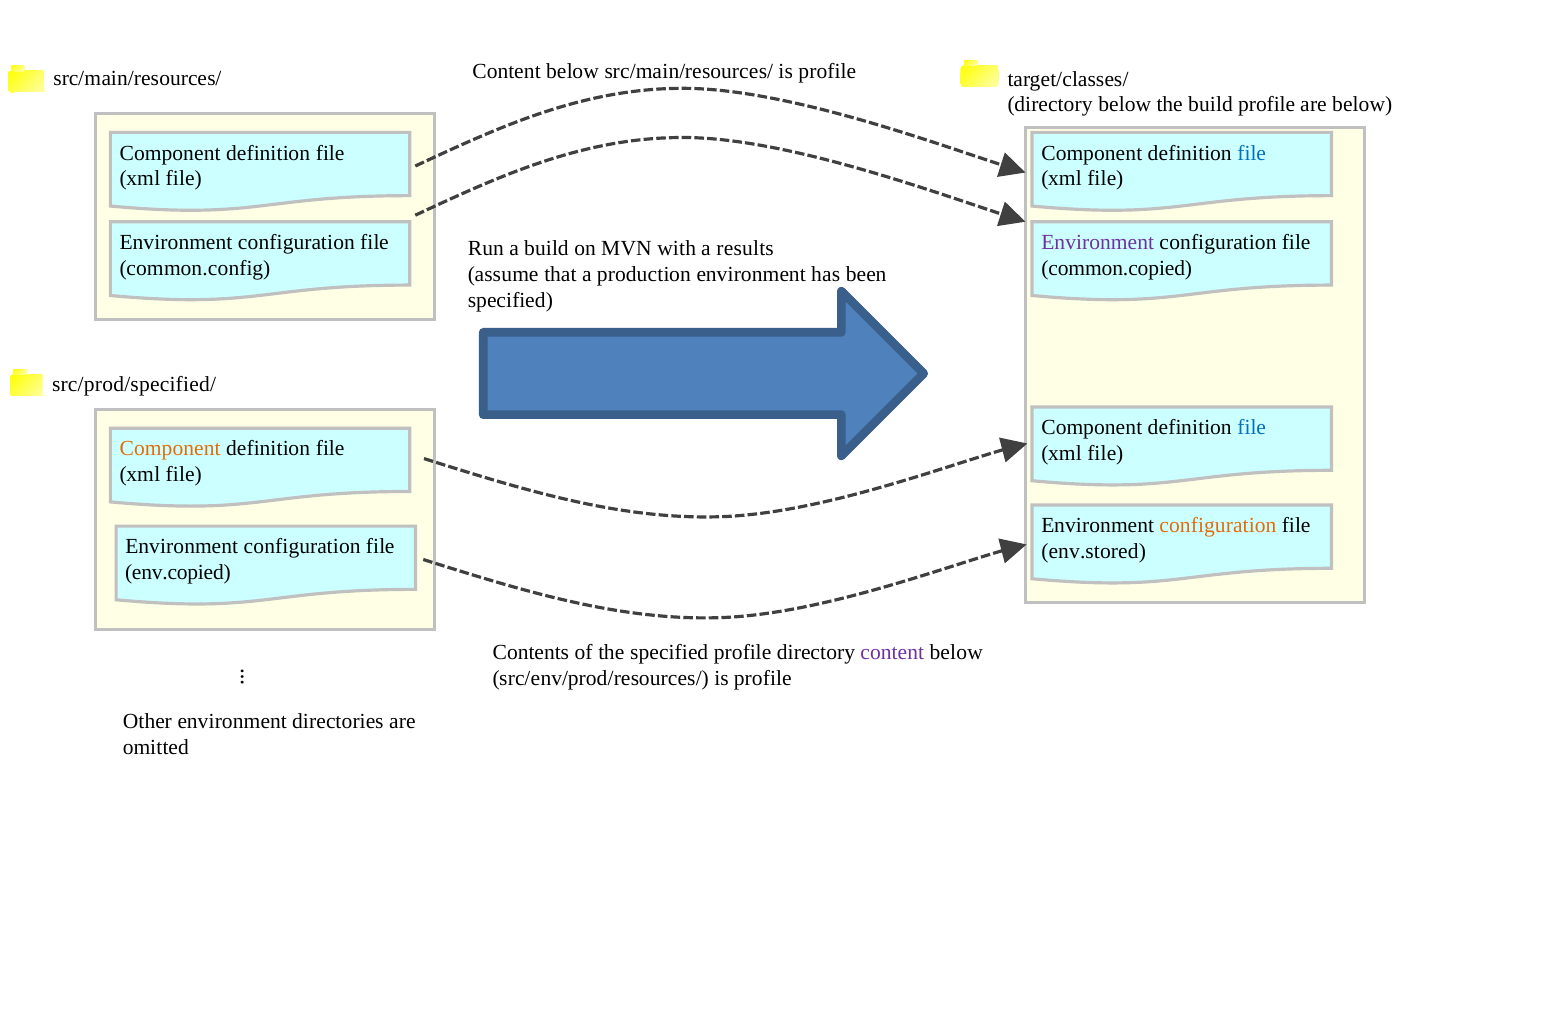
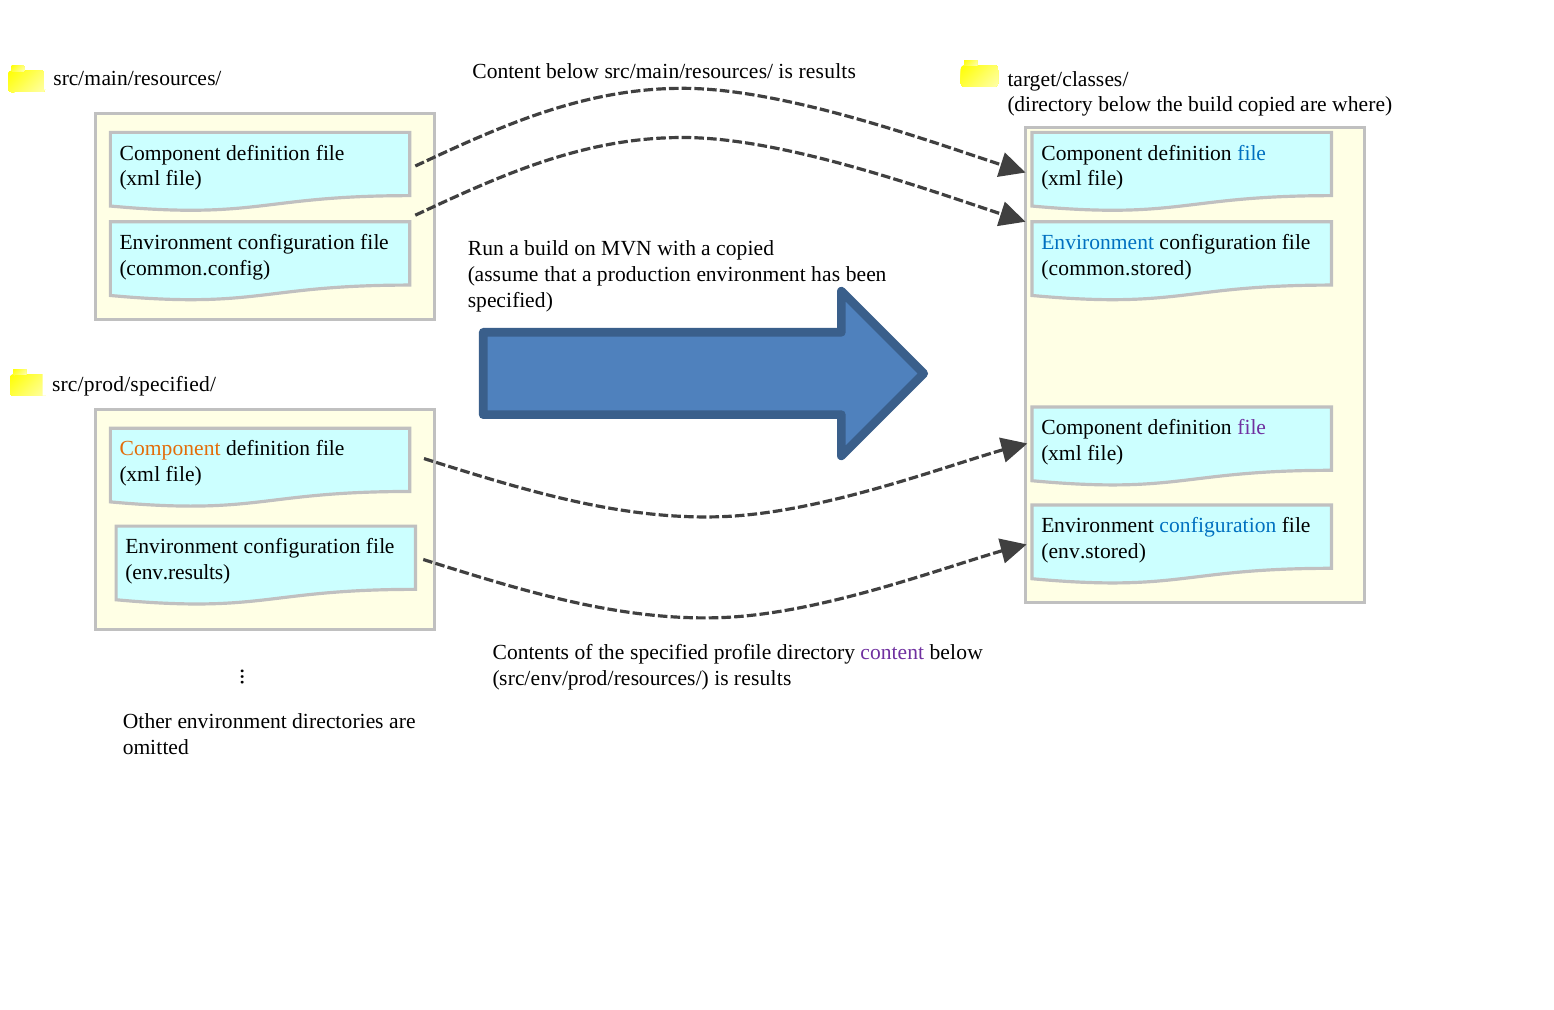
src/main/resources/ is profile: profile -> results
build profile: profile -> copied
are below: below -> where
Environment at (1098, 243) colour: purple -> blue
a results: results -> copied
common.copied: common.copied -> common.stored
file at (1252, 428) colour: blue -> purple
configuration at (1218, 526) colour: orange -> blue
env.copied: env.copied -> env.results
src/env/prod/resources/ is profile: profile -> results
